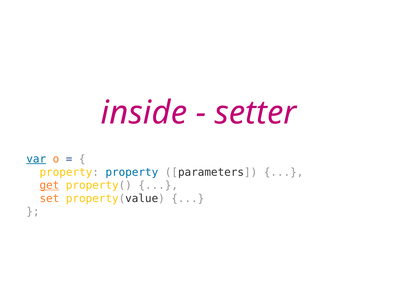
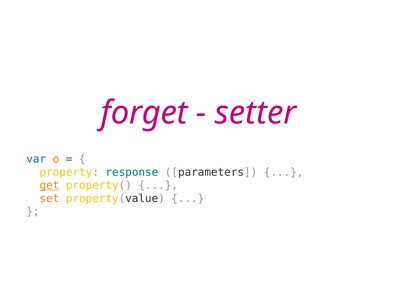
inside: inside -> forget
var underline: present -> none
property property: property -> response
